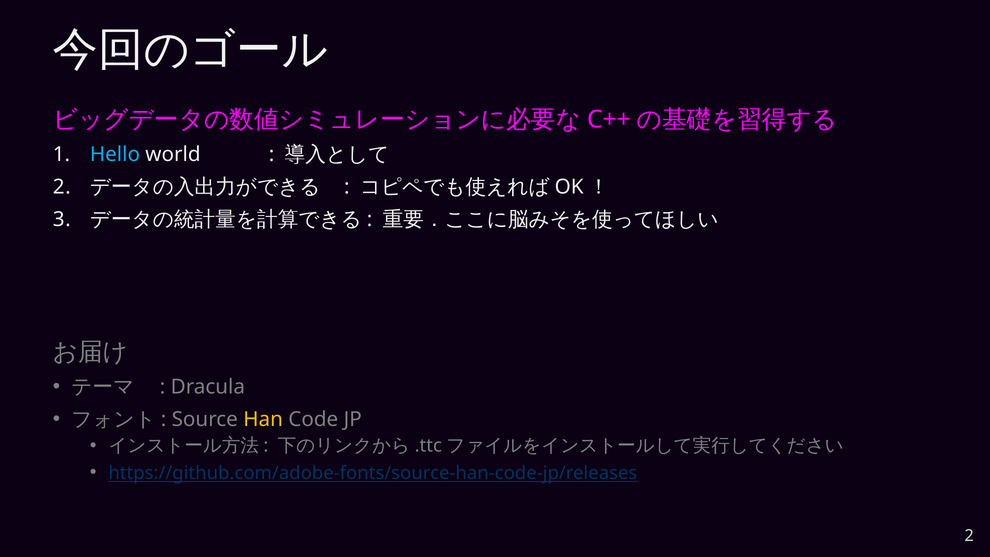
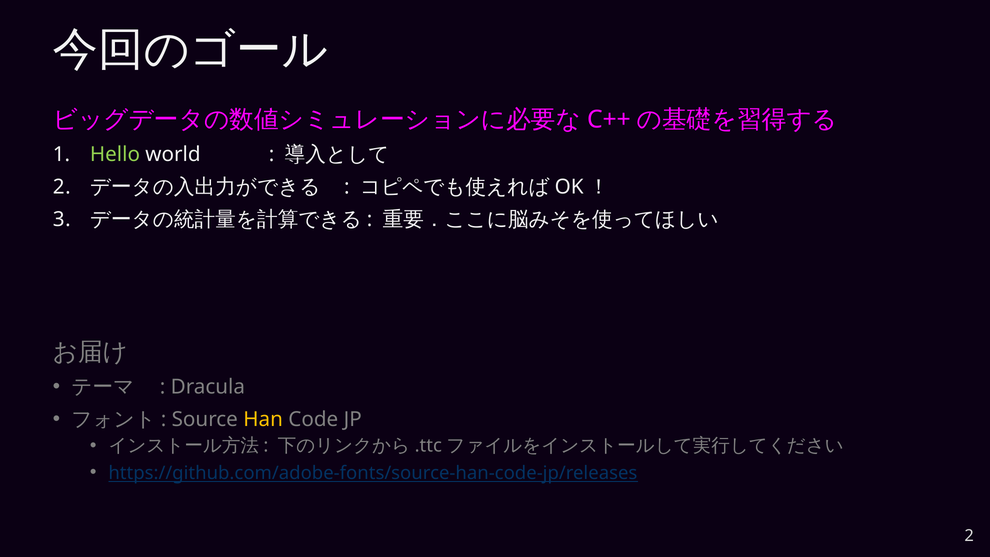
Hello colour: light blue -> light green
